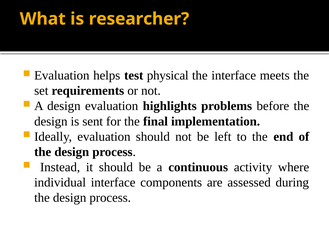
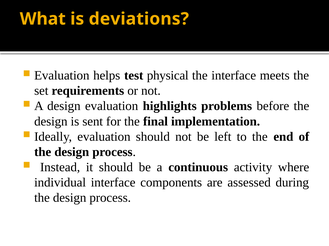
researcher: researcher -> deviations
